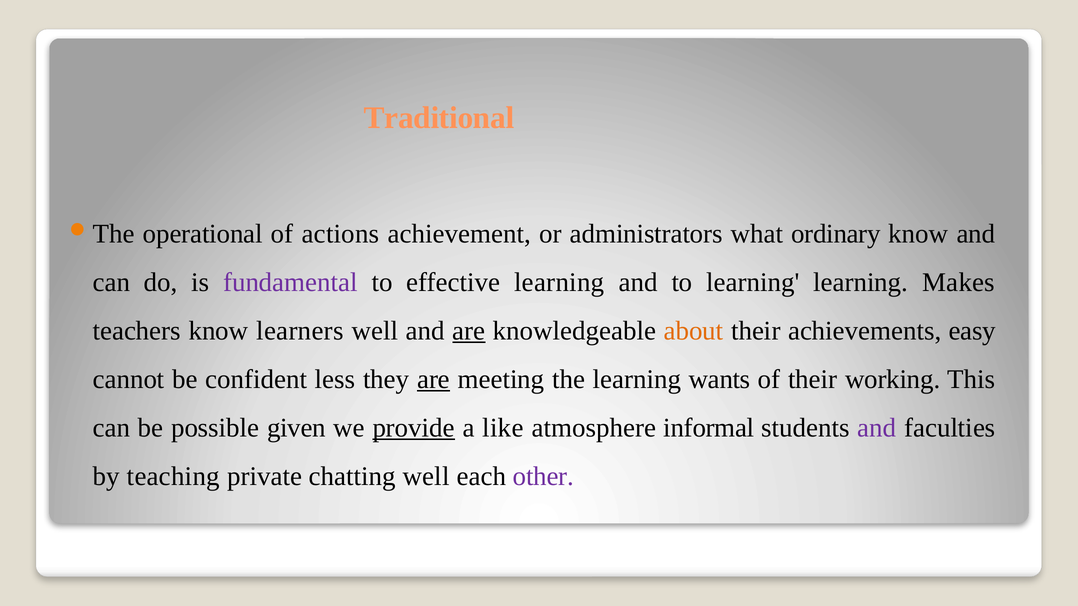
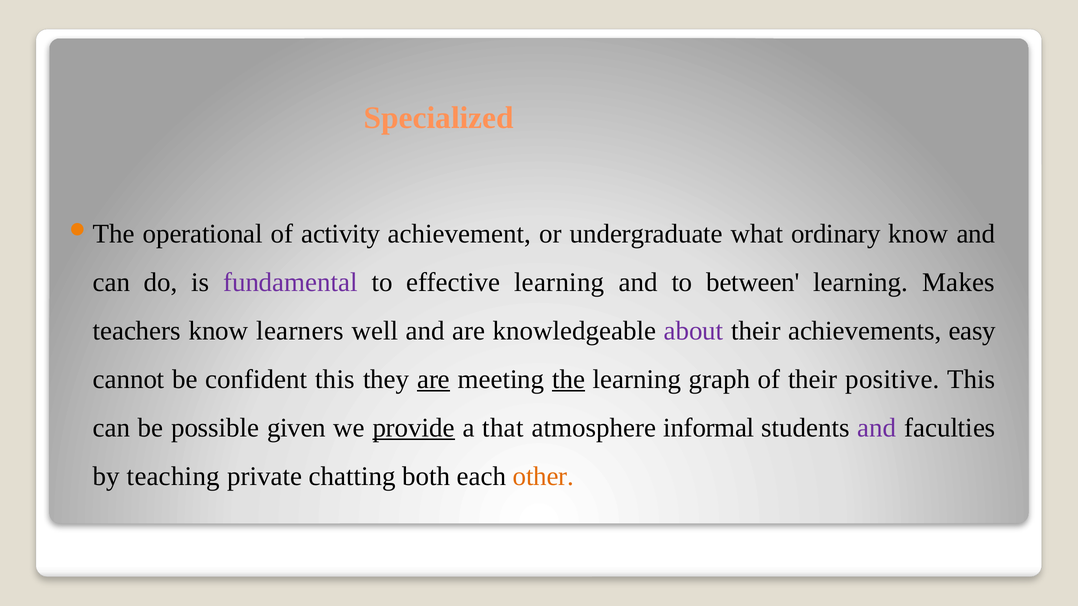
Traditional: Traditional -> Specialized
actions: actions -> activity
administrators: administrators -> undergraduate
to learning: learning -> between
are at (469, 331) underline: present -> none
about colour: orange -> purple
confident less: less -> this
the underline: none -> present
wants: wants -> graph
working: working -> positive
like: like -> that
chatting well: well -> both
other colour: purple -> orange
